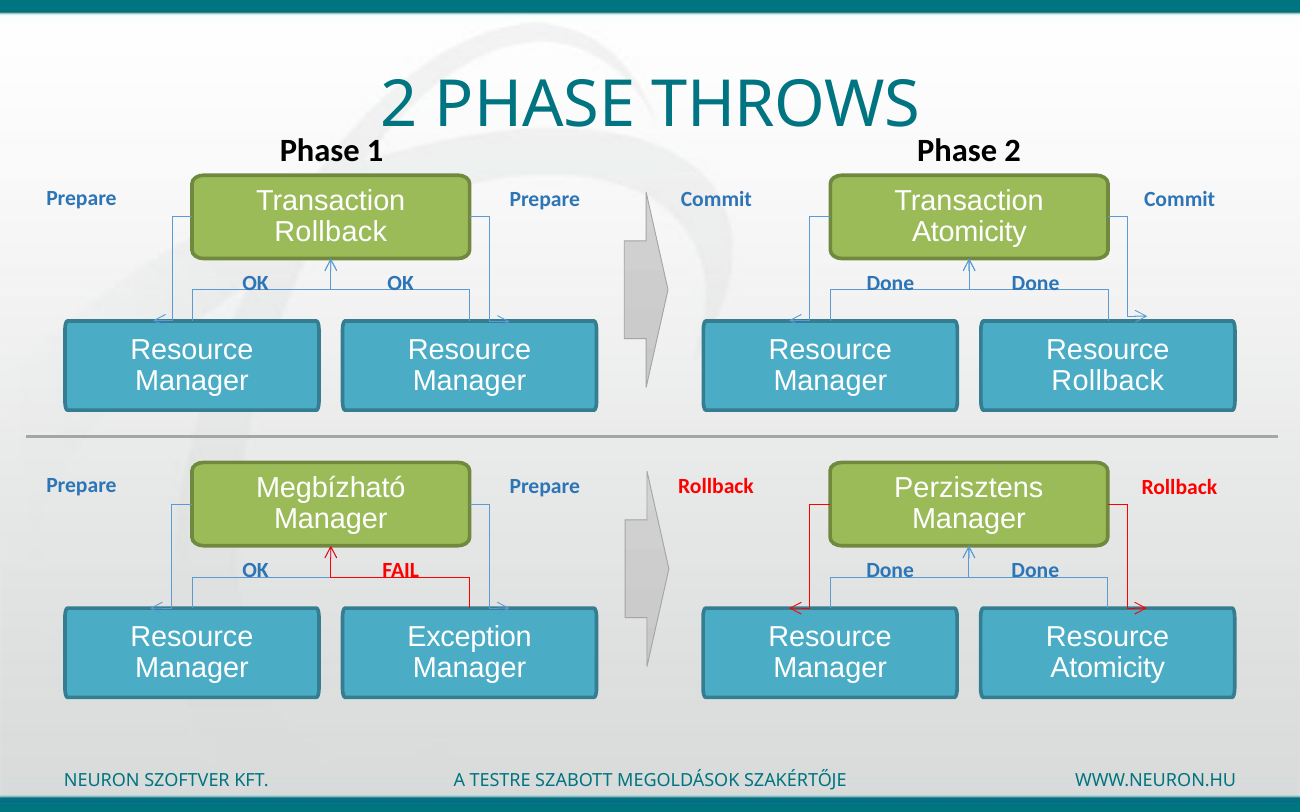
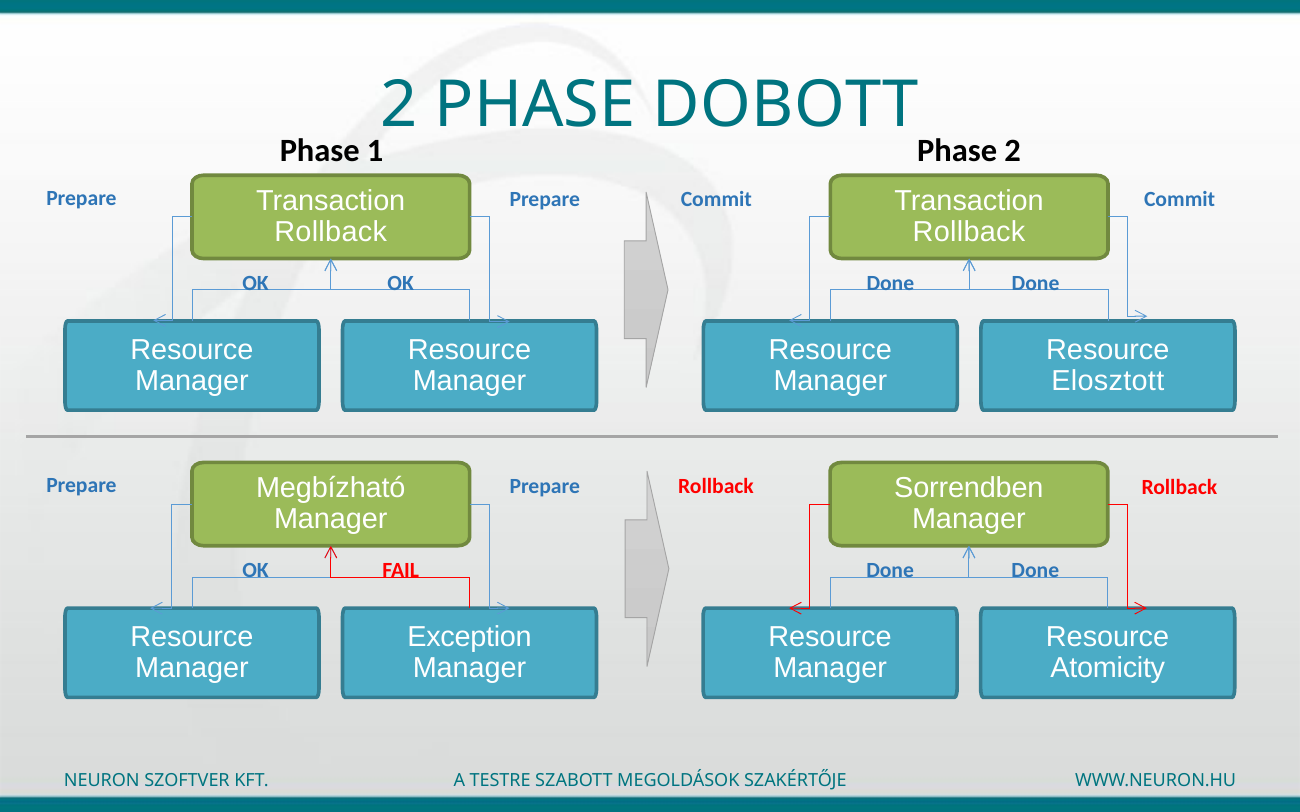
THROWS: THROWS -> DOBOTT
Atomicity at (969, 232): Atomicity -> Rollback
Rollback at (1108, 381): Rollback -> Elosztott
Perzisztens: Perzisztens -> Sorrendben
